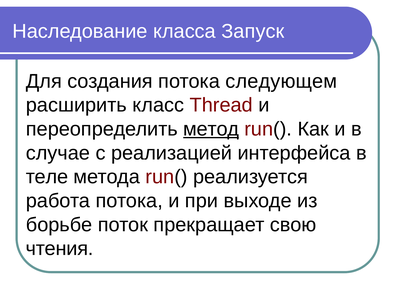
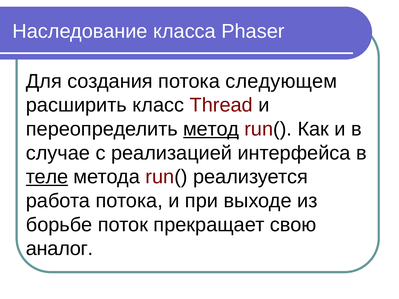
Запуск: Запуск -> Phaser
теле underline: none -> present
чтения: чтения -> аналог
